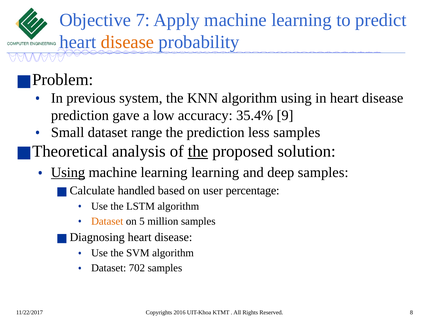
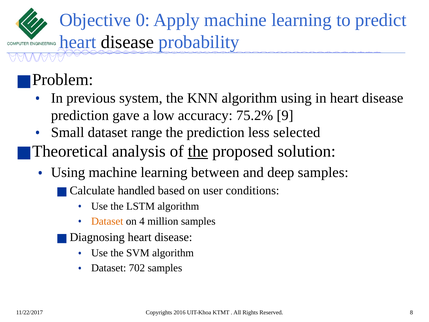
7: 7 -> 0
disease at (127, 42) colour: orange -> black
35.4%: 35.4% -> 75.2%
less samples: samples -> selected
Using at (68, 172) underline: present -> none
learning learning: learning -> between
percentage: percentage -> conditions
5: 5 -> 4
